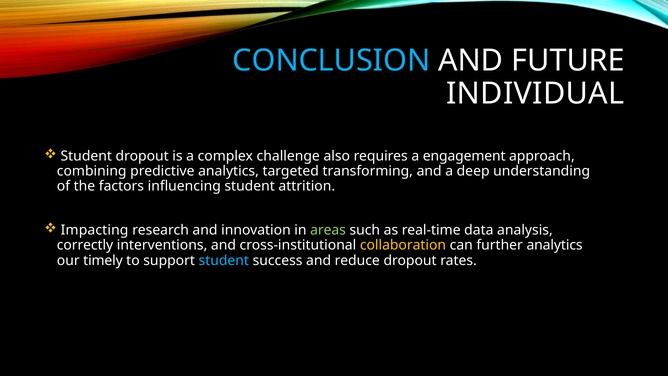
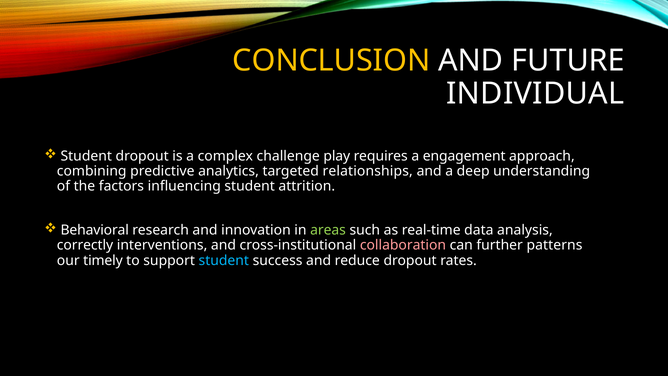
CONCLUSION colour: light blue -> yellow
also: also -> play
transforming: transforming -> relationships
Impacting: Impacting -> Behavioral
collaboration colour: yellow -> pink
further analytics: analytics -> patterns
